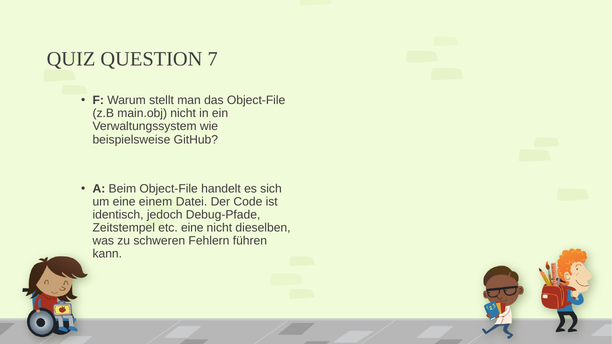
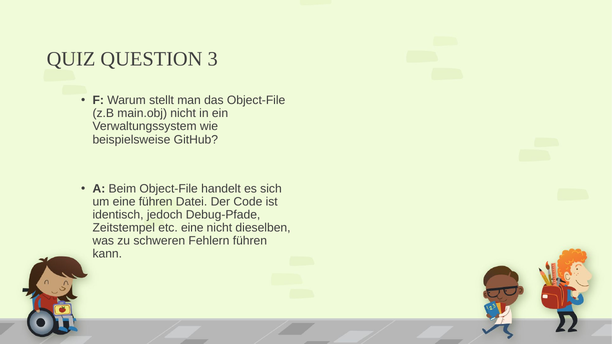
7: 7 -> 3
eine einem: einem -> führen
